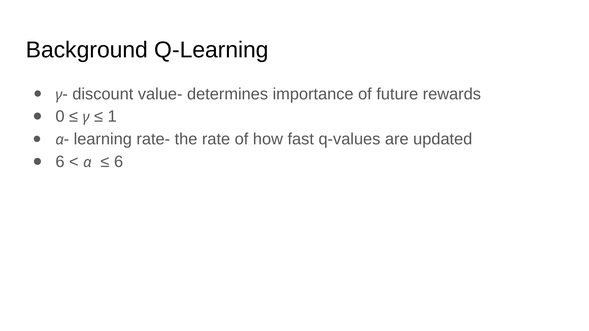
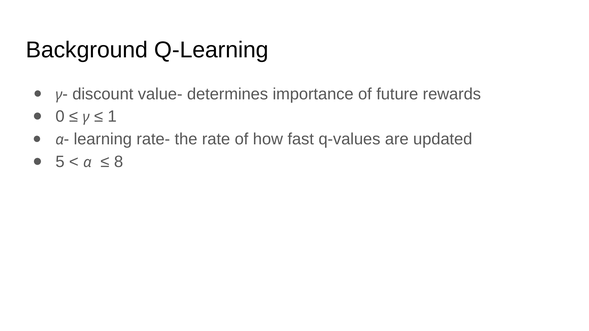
6 at (60, 162): 6 -> 5
6 at (119, 162): 6 -> 8
